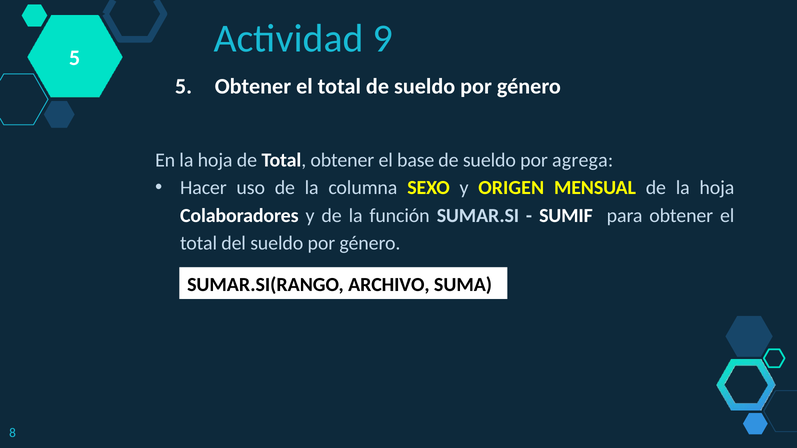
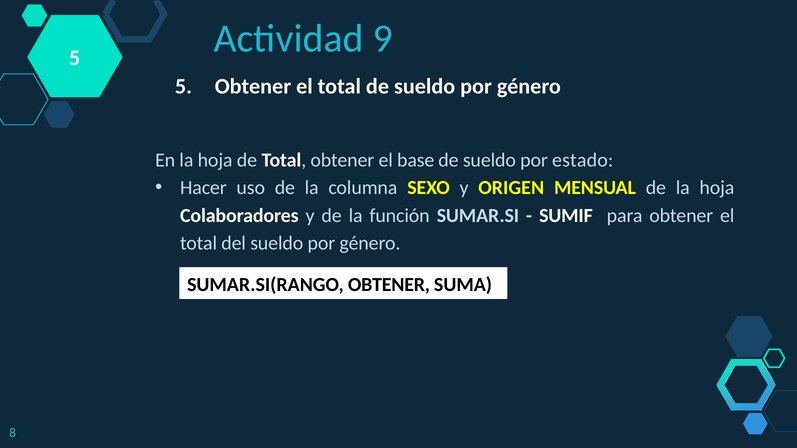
agrega: agrega -> estado
SUMAR.SI(RANGO ARCHIVO: ARCHIVO -> OBTENER
